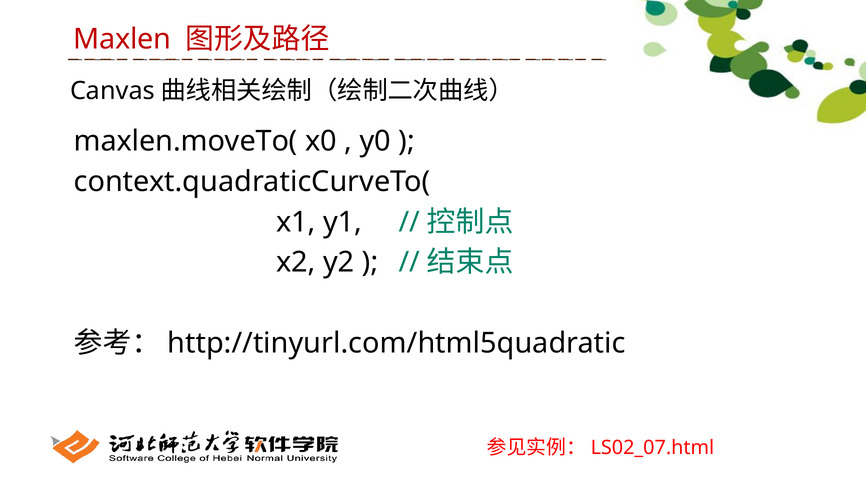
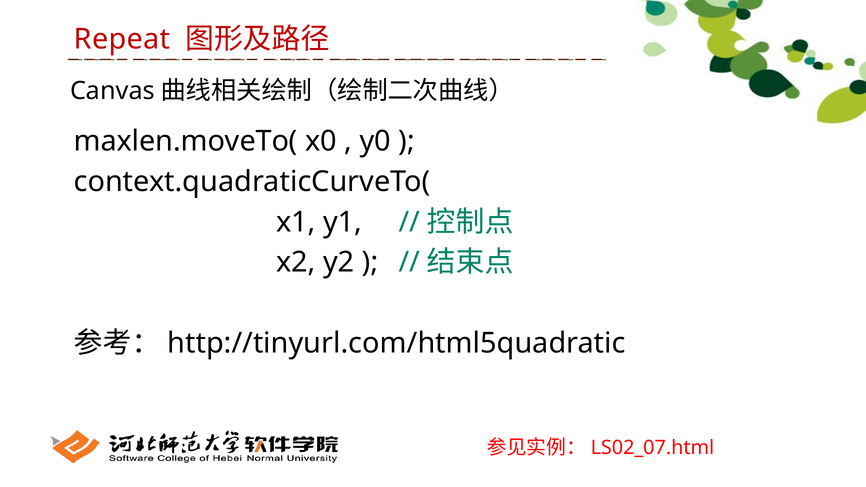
Maxlen: Maxlen -> Repeat
